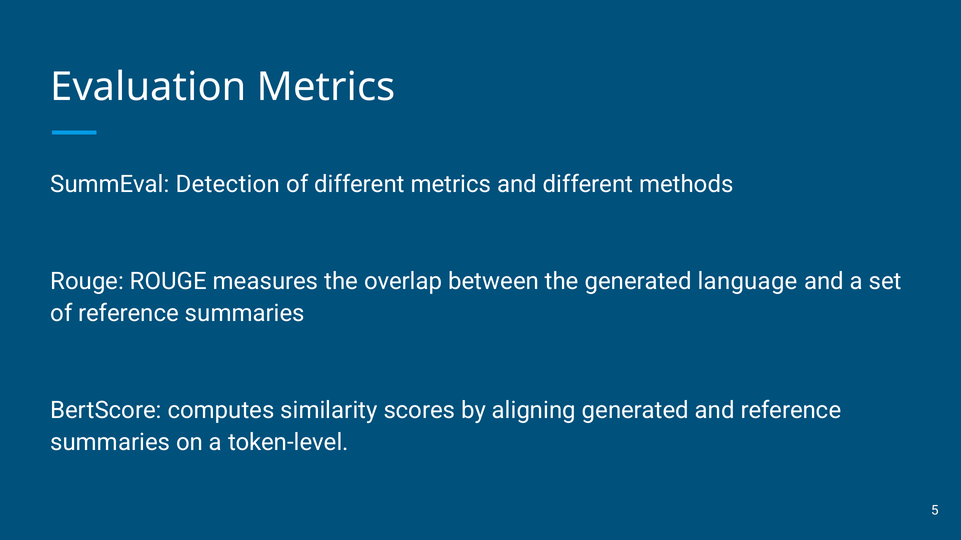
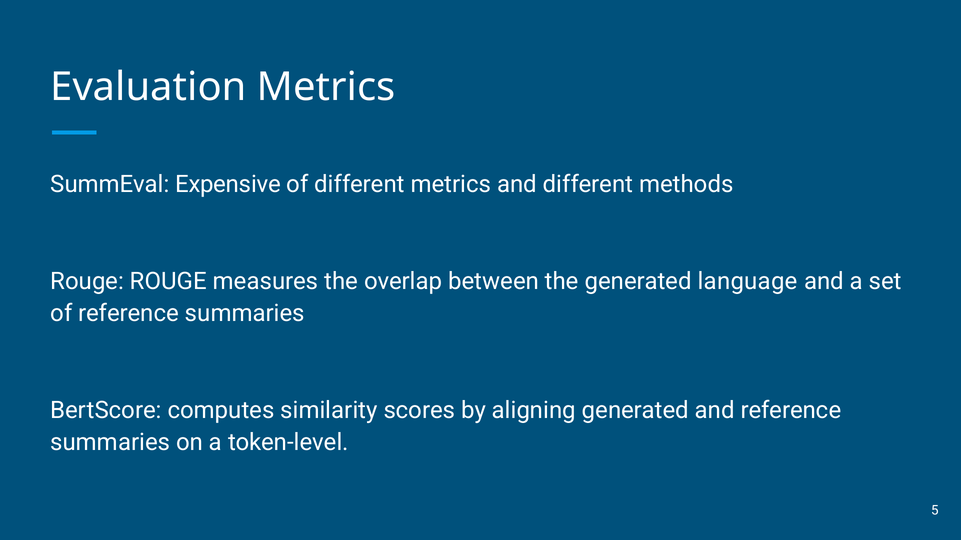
Detection: Detection -> Expensive
